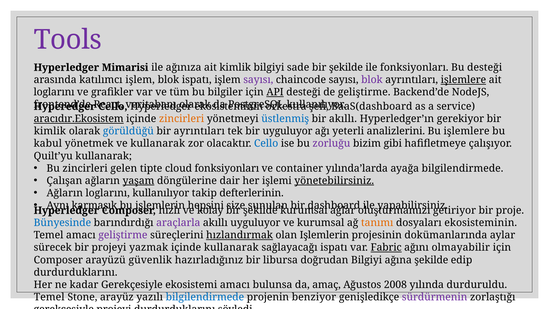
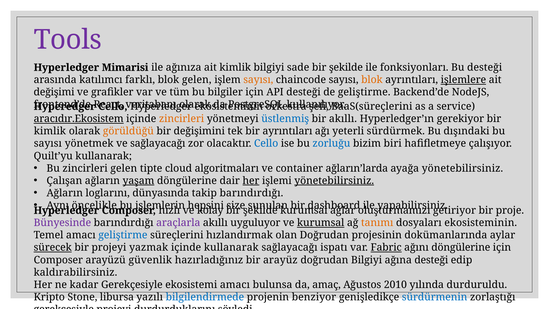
katılımcı işlem: işlem -> farklı
blok ispatı: ispatı -> gelen
sayısı at (258, 80) colour: purple -> orange
blok at (372, 80) colour: purple -> orange
loglarını at (54, 92): loglarını -> değişimi
API underline: present -> none
BaaS(dashboard: BaaS(dashboard -> BaaS(süreçlerini
görüldüğü colour: blue -> orange
bir ayrıntıları: ayrıntıları -> değişimini
bir uyguluyor: uyguluyor -> ayrıntıları
analizlerini: analizlerini -> sürdürmek
Bu işlemlere: işlemlere -> dışındaki
kabul at (48, 143): kabul -> sayısı
ve kullanarak: kullanarak -> sağlayacağı
zorluğu colour: purple -> blue
gibi: gibi -> biri
cloud fonksiyonları: fonksiyonları -> algoritmaları
yılında’larda: yılında’larda -> ağların’larda
ayağa bilgilendirmede: bilgilendirmede -> yönetebilirsiniz
her at (251, 181) underline: none -> present
loglarını kullanılıyor: kullanılıyor -> dünyasında
takip defterlerinin: defterlerinin -> barındırdığı
karmaşık: karmaşık -> öncelikle
Bünyesinde colour: blue -> purple
kurumsal at (321, 223) underline: none -> present
geliştirme at (123, 235) colour: purple -> blue
hızlandırmak underline: present -> none
olan Işlemlerin: Işlemlerin -> Doğrudan
sürecek underline: none -> present
ağını olmayabilir: olmayabilir -> döngülerine
libursa: libursa -> arayüz
ağına şekilde: şekilde -> desteği
durdurduklarını at (76, 272): durdurduklarını -> kaldırabilirsiniz
2008: 2008 -> 2010
Temel at (49, 297): Temel -> Kripto
arayüz: arayüz -> libursa
sürdürmenin colour: purple -> blue
